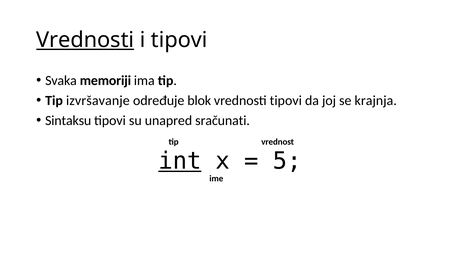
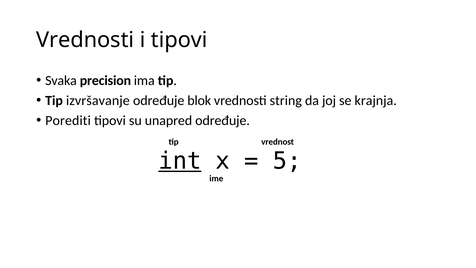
Vrednosti at (85, 40) underline: present -> none
memoriji: memoriji -> precision
vrednosti tipovi: tipovi -> string
Sintaksu: Sintaksu -> Porediti
unapred sračunati: sračunati -> određuje
